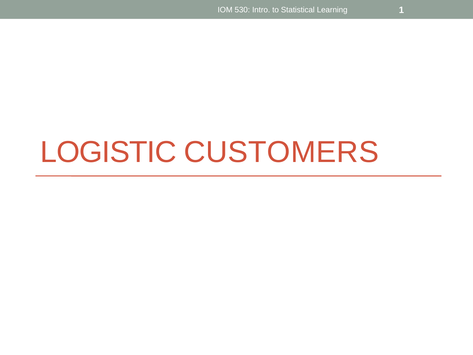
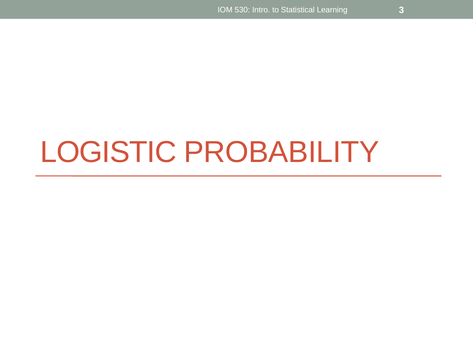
1: 1 -> 3
CUSTOMERS: CUSTOMERS -> PROBABILITY
